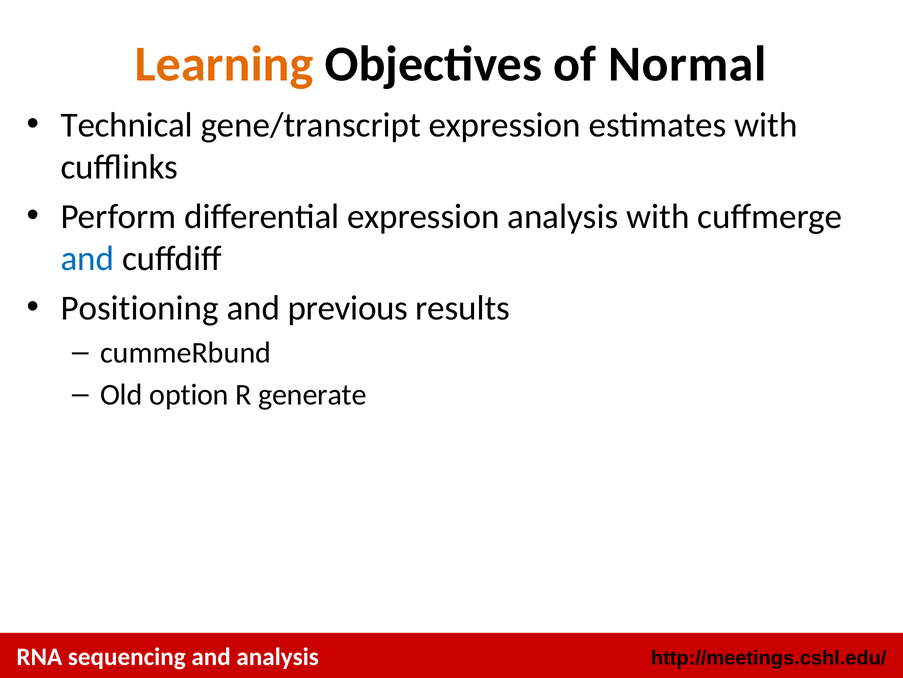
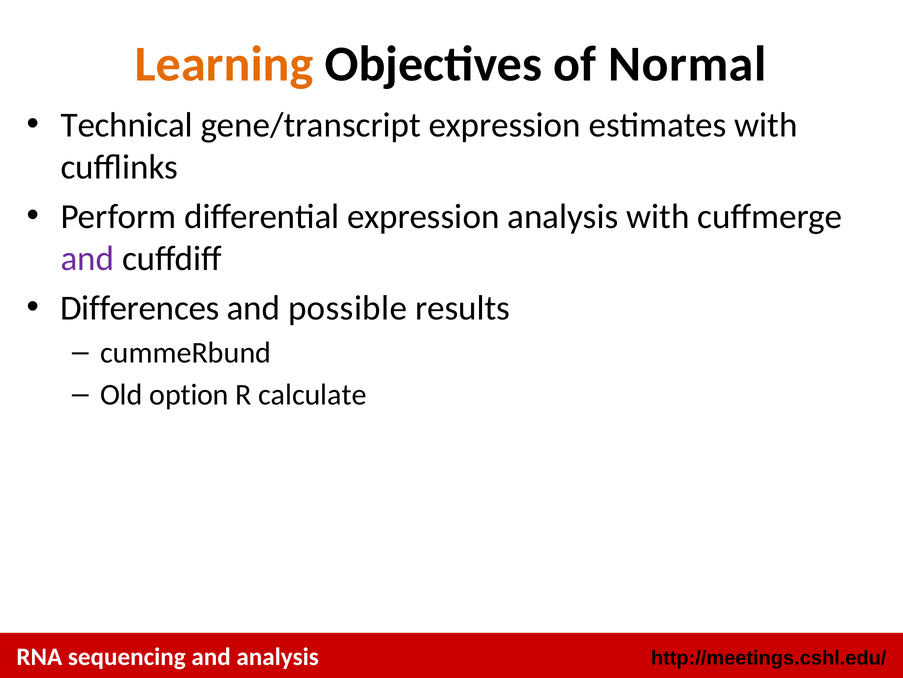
and at (87, 258) colour: blue -> purple
Positioning: Positioning -> Differences
previous: previous -> possible
generate: generate -> calculate
